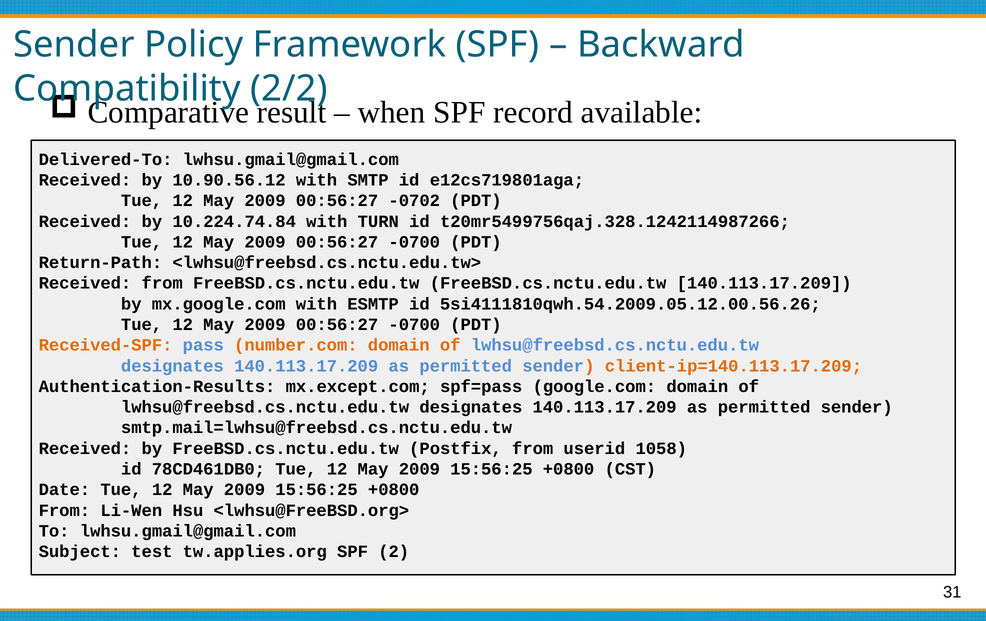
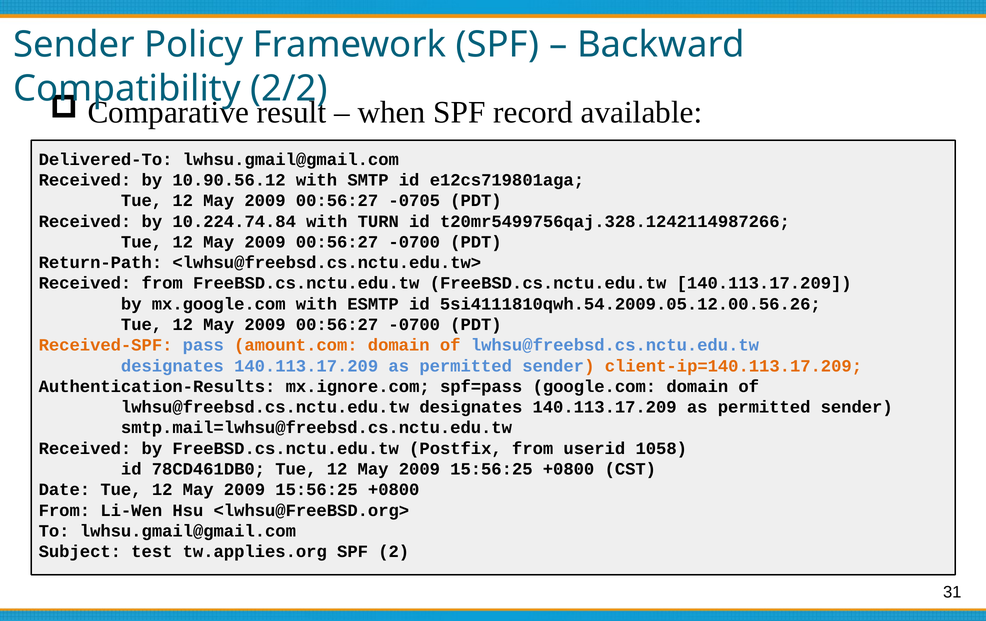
-0702: -0702 -> -0705
number.com: number.com -> amount.com
mx.except.com: mx.except.com -> mx.ignore.com
